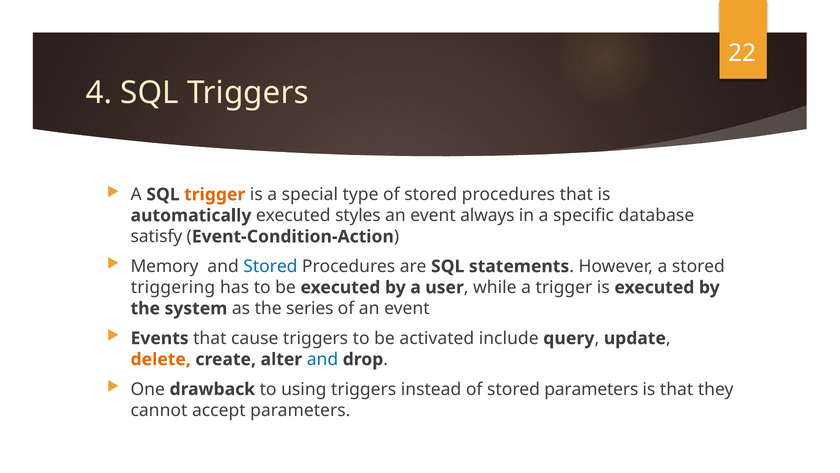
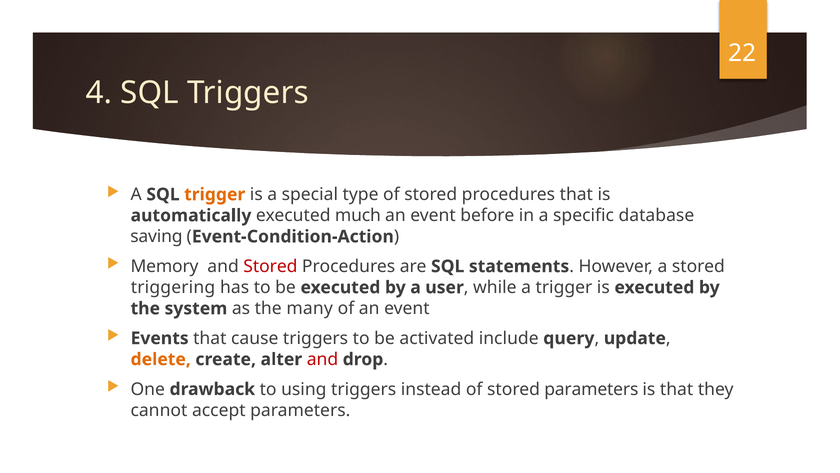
styles: styles -> much
always: always -> before
satisfy: satisfy -> saving
Stored at (270, 266) colour: blue -> red
series: series -> many
and at (322, 359) colour: blue -> red
